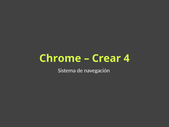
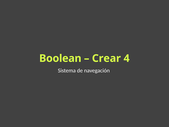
Chrome: Chrome -> Boolean
